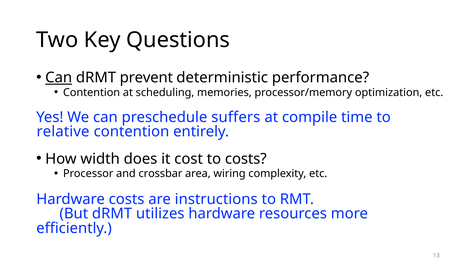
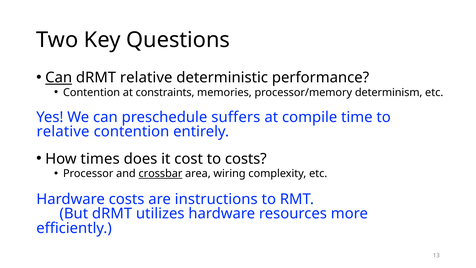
dRMT prevent: prevent -> relative
scheduling: scheduling -> constraints
optimization: optimization -> determinism
width: width -> times
crossbar underline: none -> present
